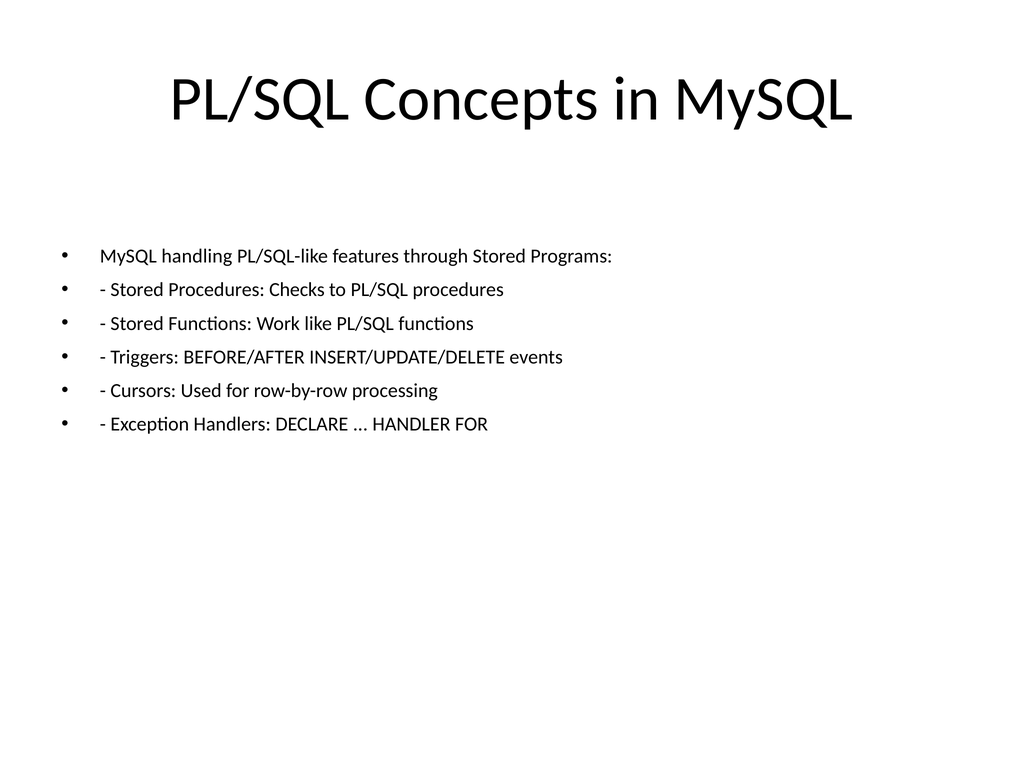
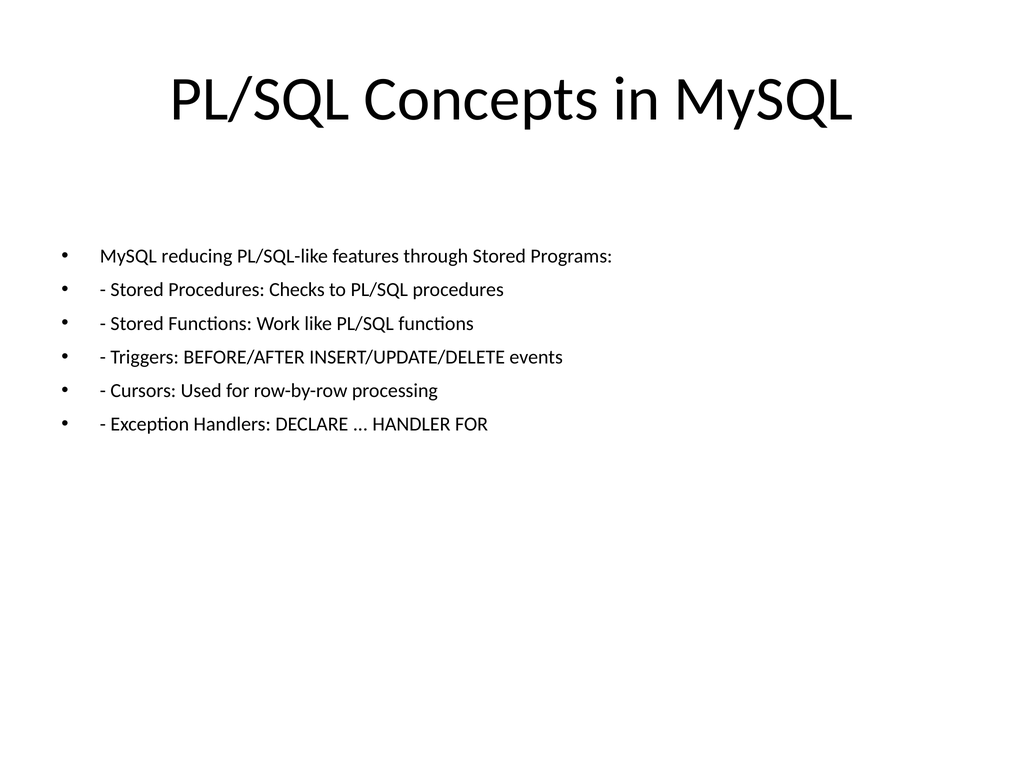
handling: handling -> reducing
